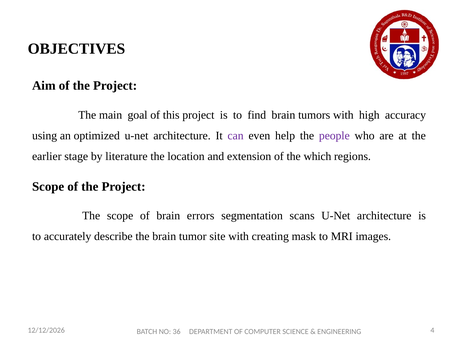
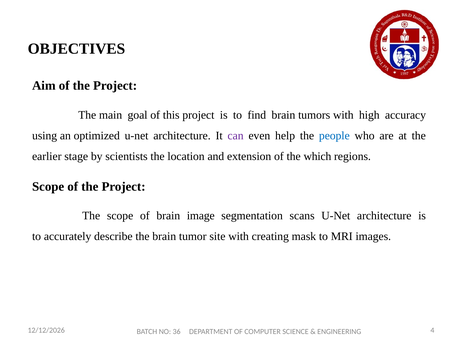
people colour: purple -> blue
literature: literature -> scientists
errors: errors -> image
